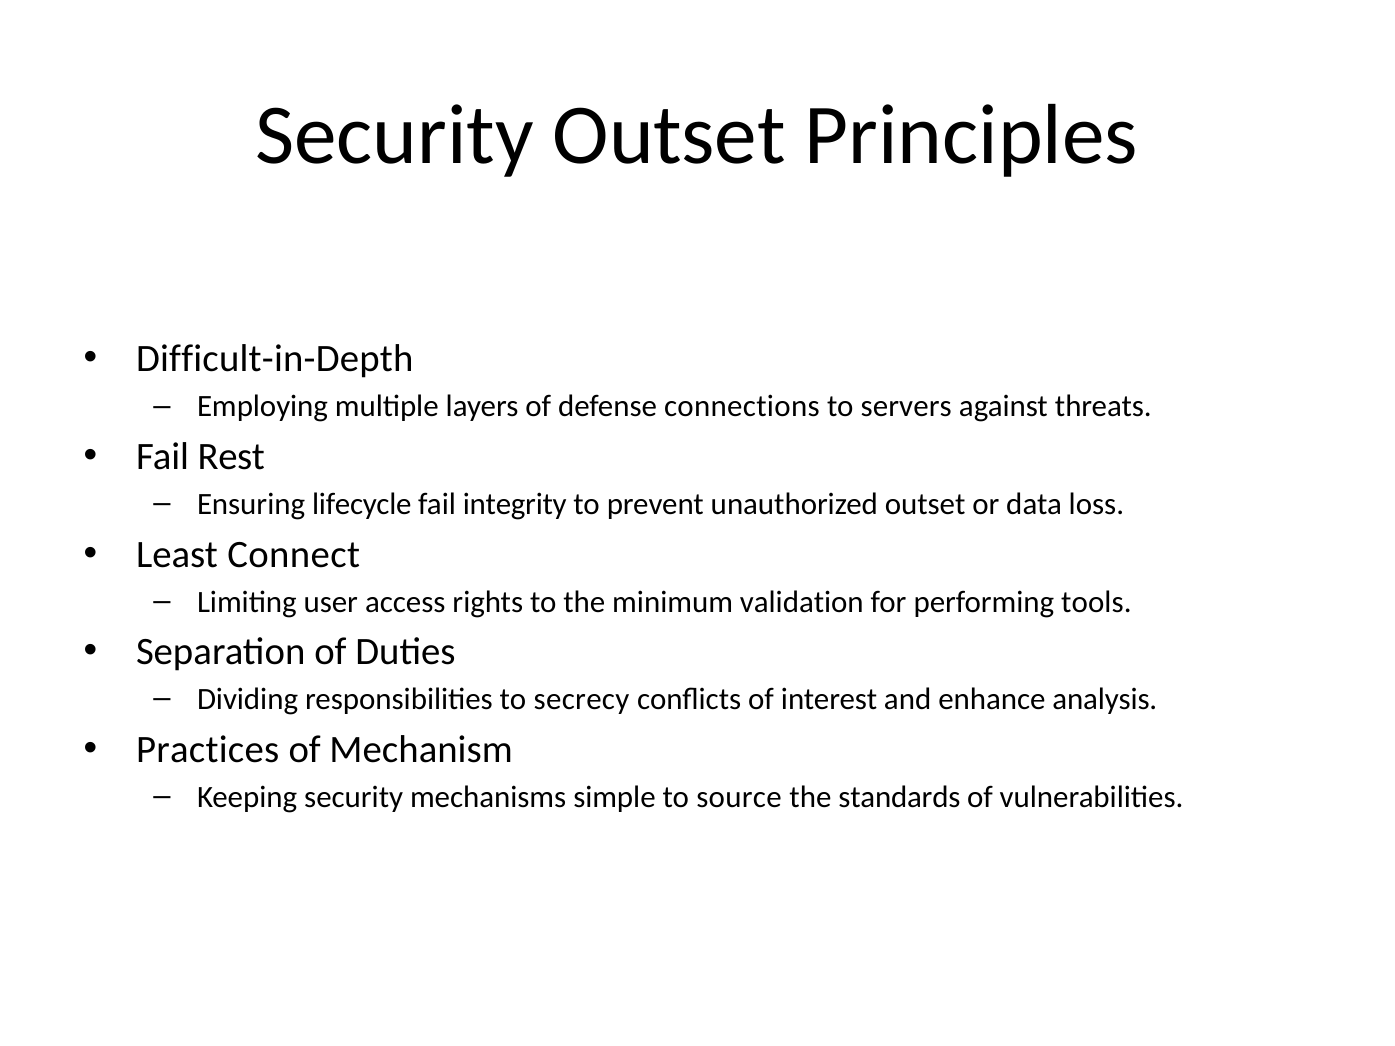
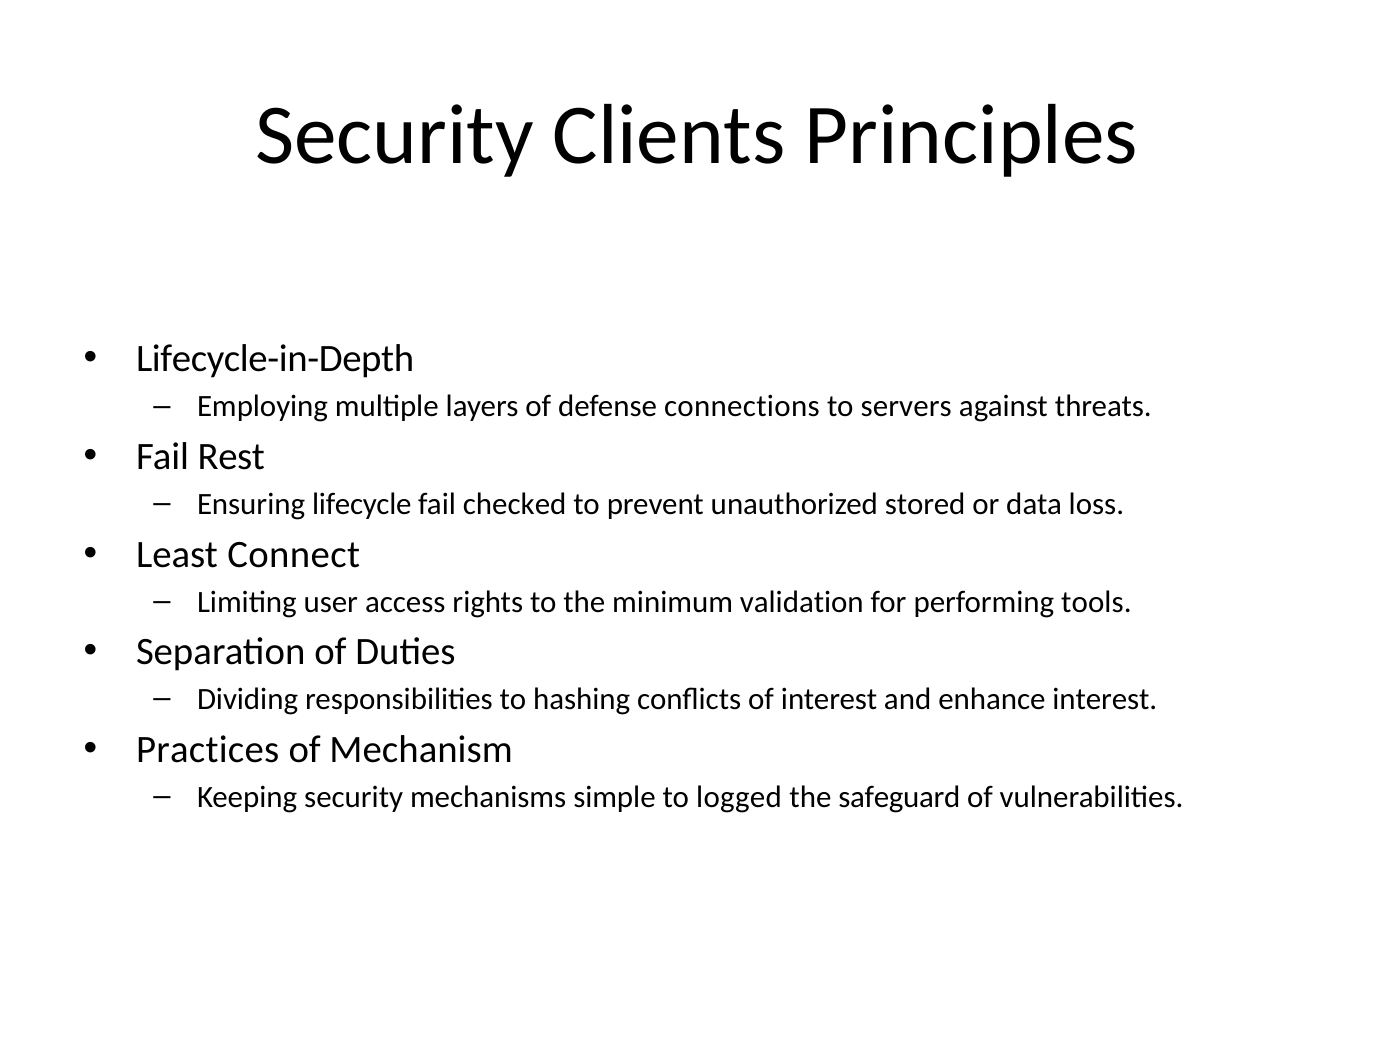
Security Outset: Outset -> Clients
Difficult-in-Depth: Difficult-in-Depth -> Lifecycle-in-Depth
integrity: integrity -> checked
unauthorized outset: outset -> stored
secrecy: secrecy -> hashing
enhance analysis: analysis -> interest
source: source -> logged
standards: standards -> safeguard
